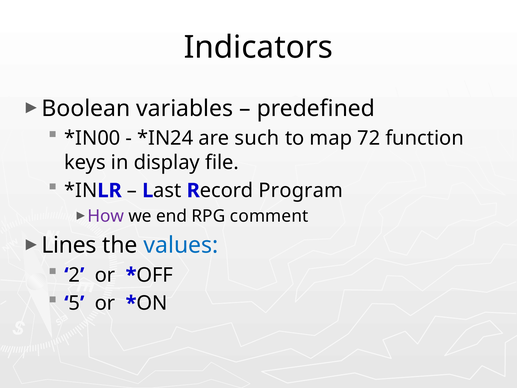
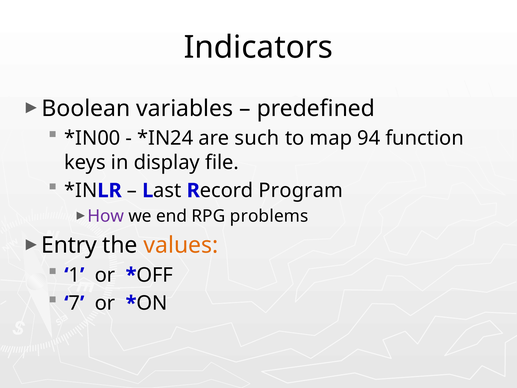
72: 72 -> 94
comment: comment -> problems
Lines: Lines -> Entry
values colour: blue -> orange
2: 2 -> 1
5: 5 -> 7
